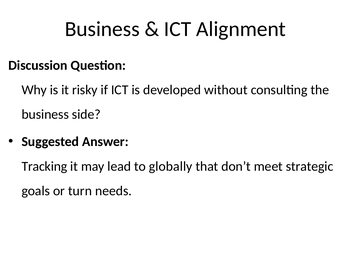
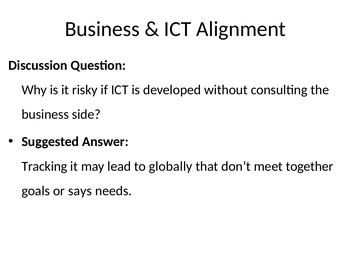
strategic: strategic -> together
turn: turn -> says
